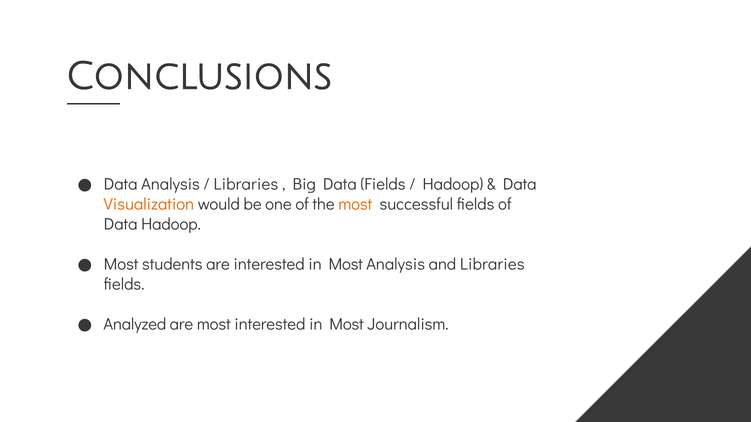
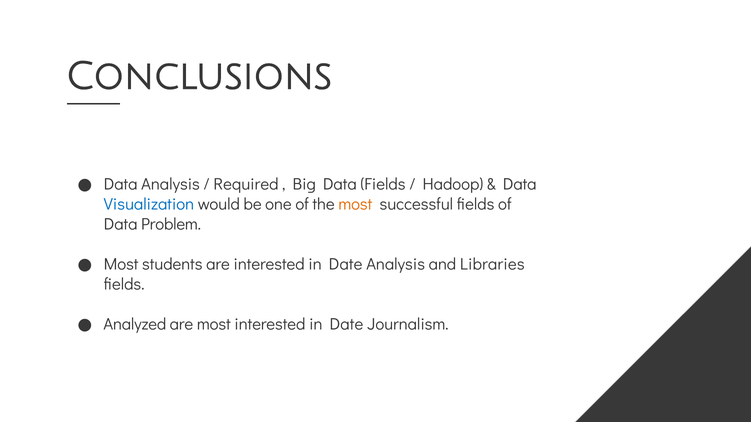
Libraries at (246, 184): Libraries -> Required
Visualization colour: orange -> blue
Data Hadoop: Hadoop -> Problem
are interested in Most: Most -> Date
Most at (347, 325): Most -> Date
